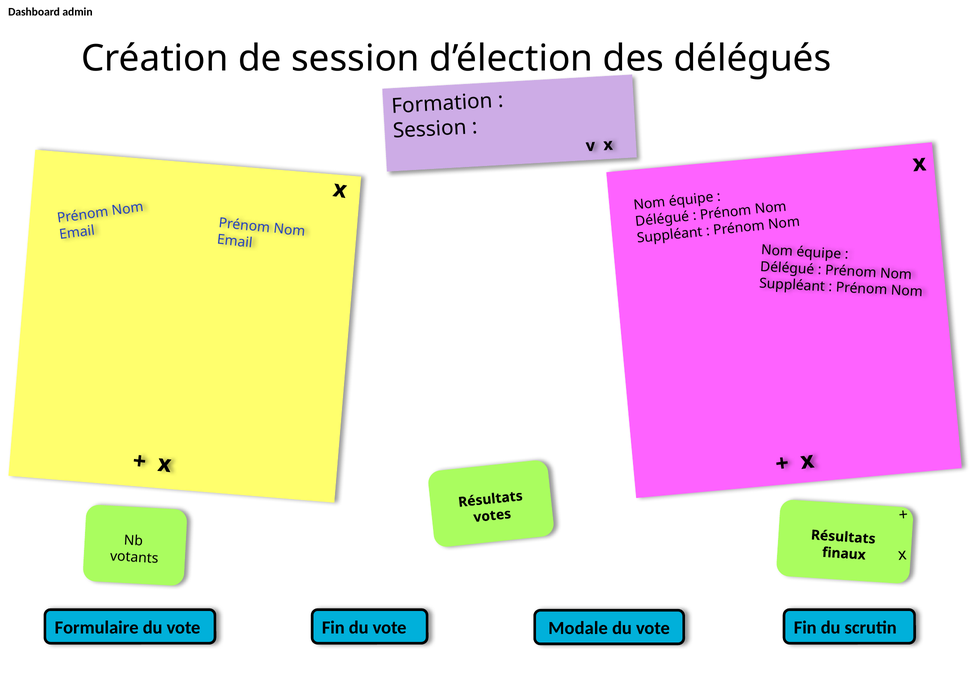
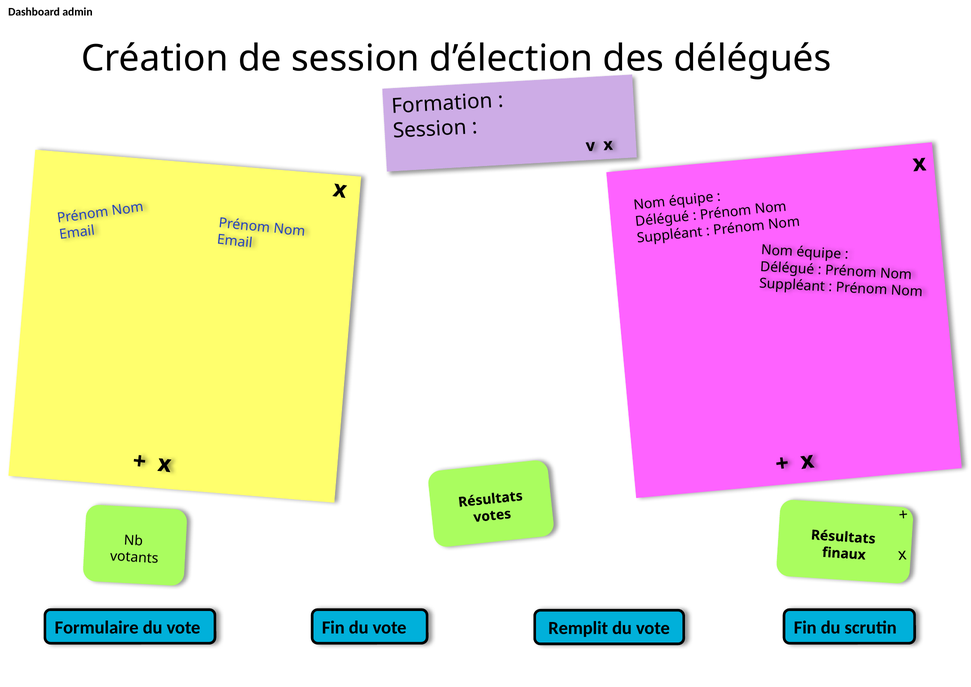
Modale: Modale -> Remplit
